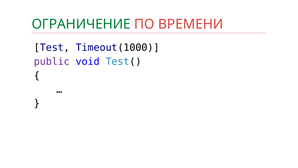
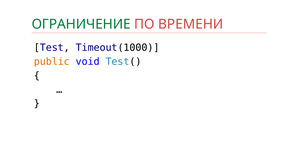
public colour: purple -> orange
